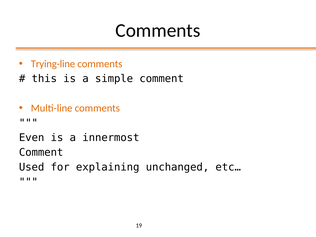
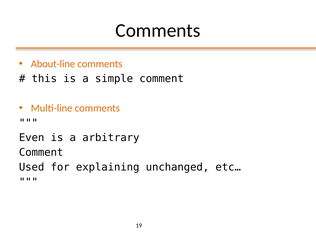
Trying-line: Trying-line -> About-line
innermost: innermost -> arbitrary
